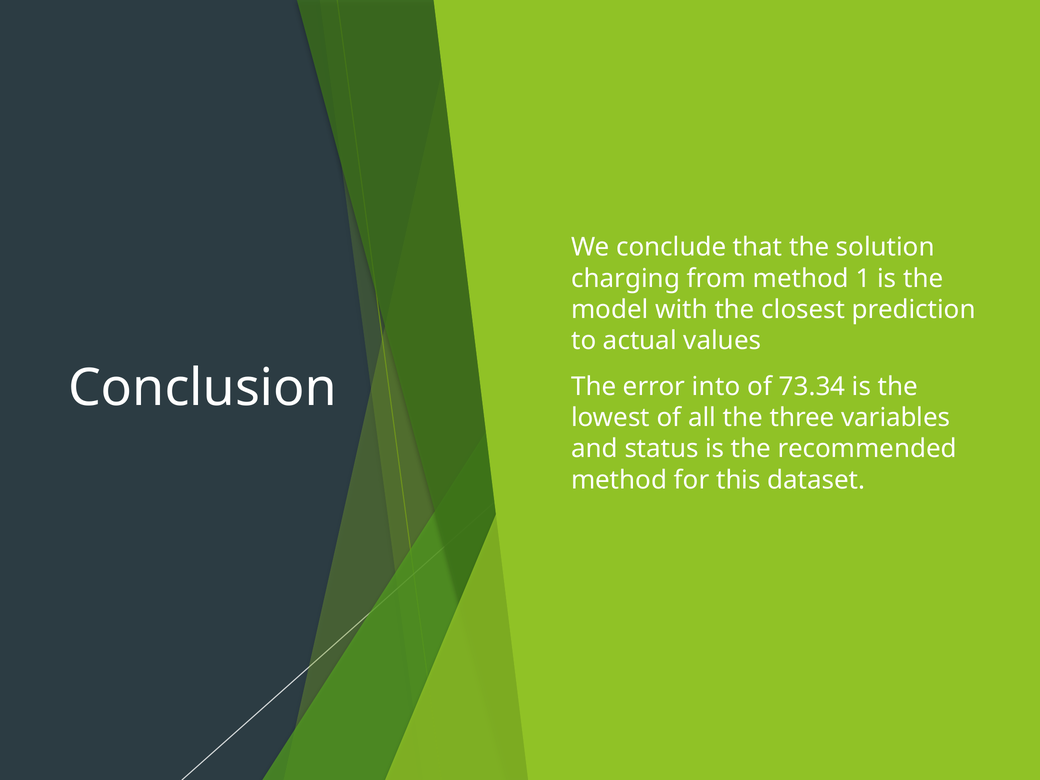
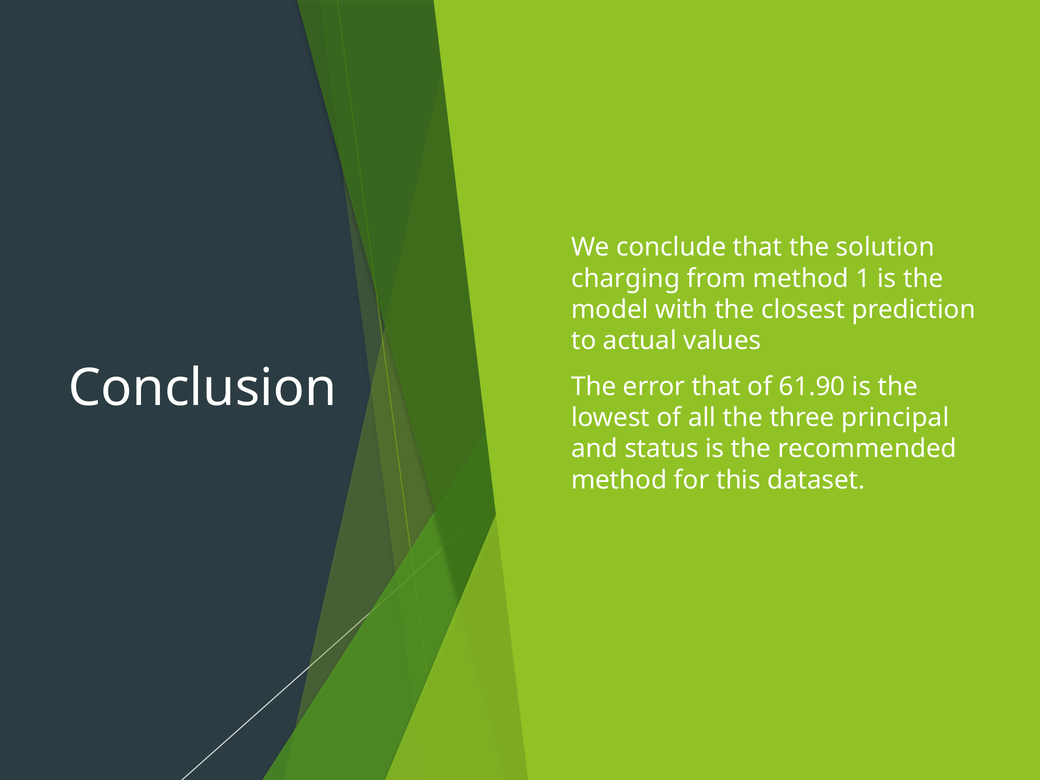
error into: into -> that
73.34: 73.34 -> 61.90
variables: variables -> principal
